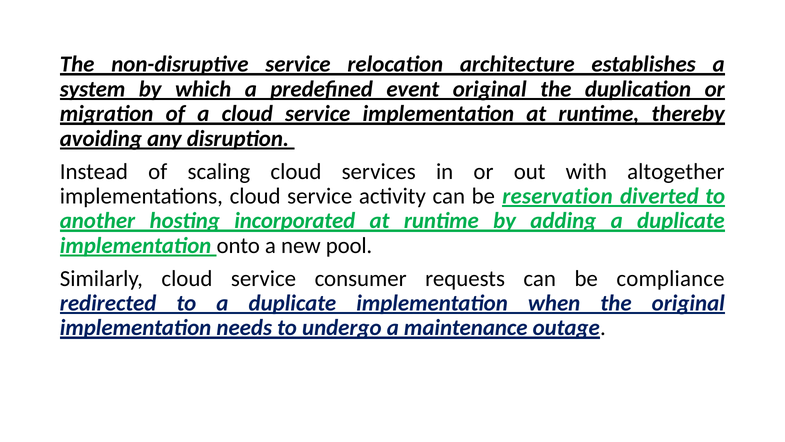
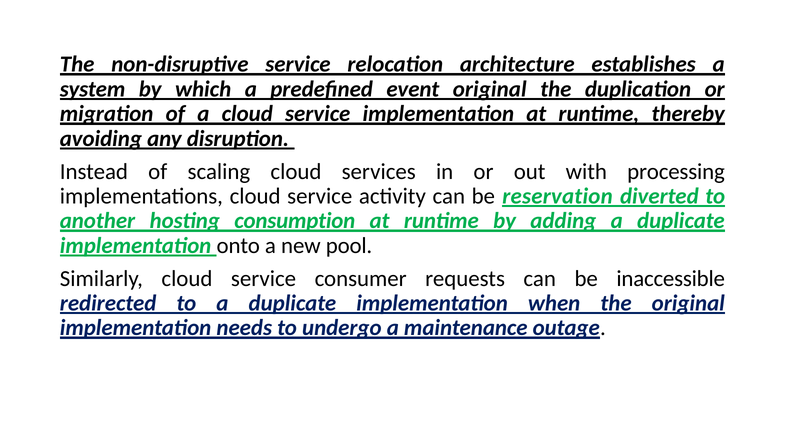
altogether: altogether -> processing
incorporated: incorporated -> consumption
compliance: compliance -> inaccessible
